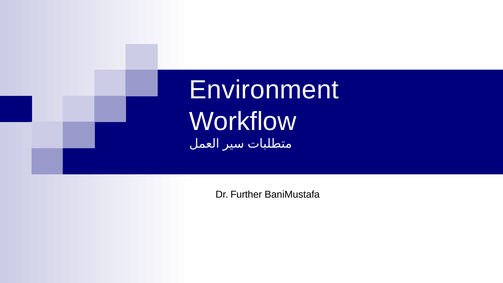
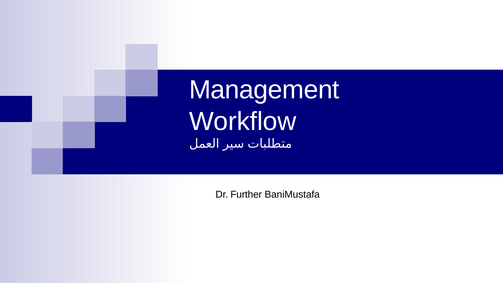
Environment: Environment -> Management
